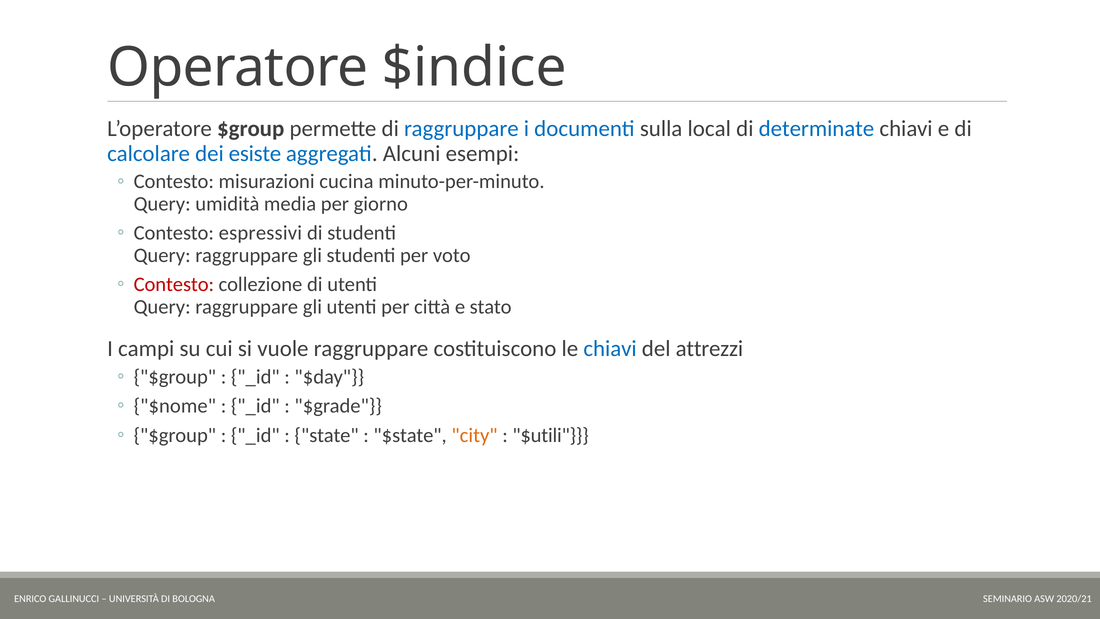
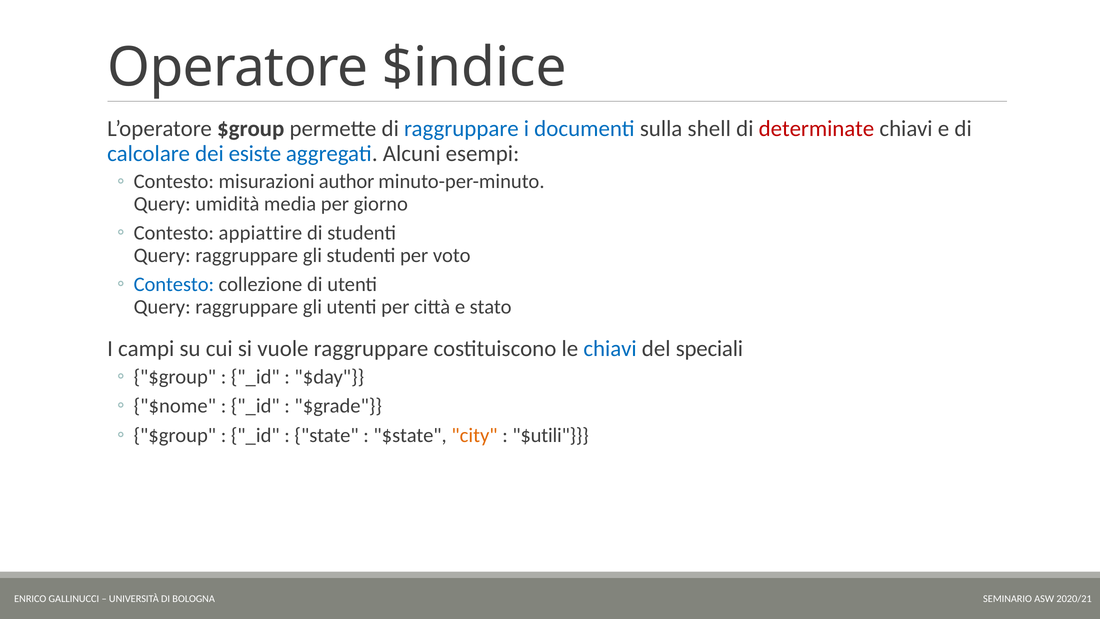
local: local -> shell
determinate colour: blue -> red
cucina: cucina -> author
espressivi: espressivi -> appiattire
Contesto at (174, 284) colour: red -> blue
attrezzi: attrezzi -> speciali
